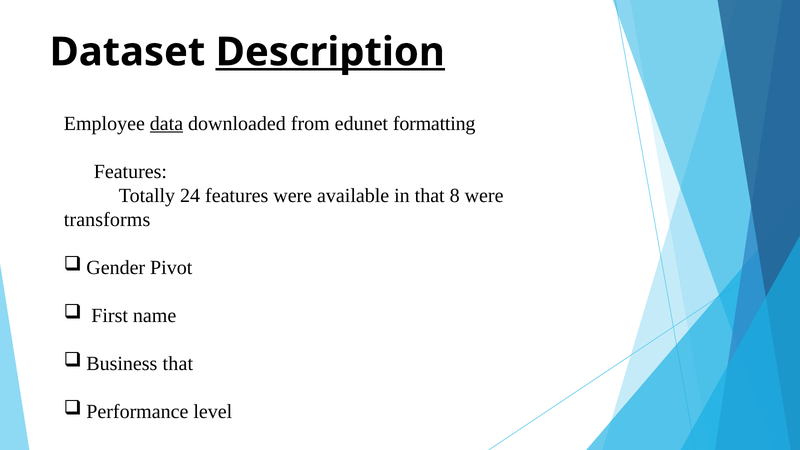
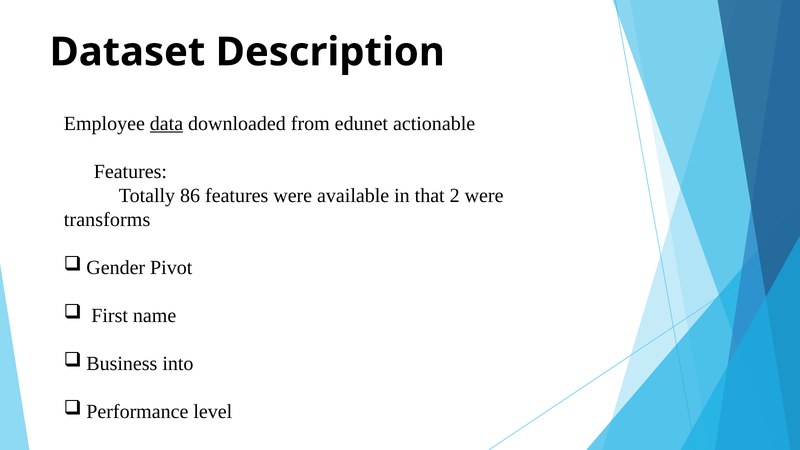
Description underline: present -> none
formatting: formatting -> actionable
24: 24 -> 86
8: 8 -> 2
that at (178, 363): that -> into
